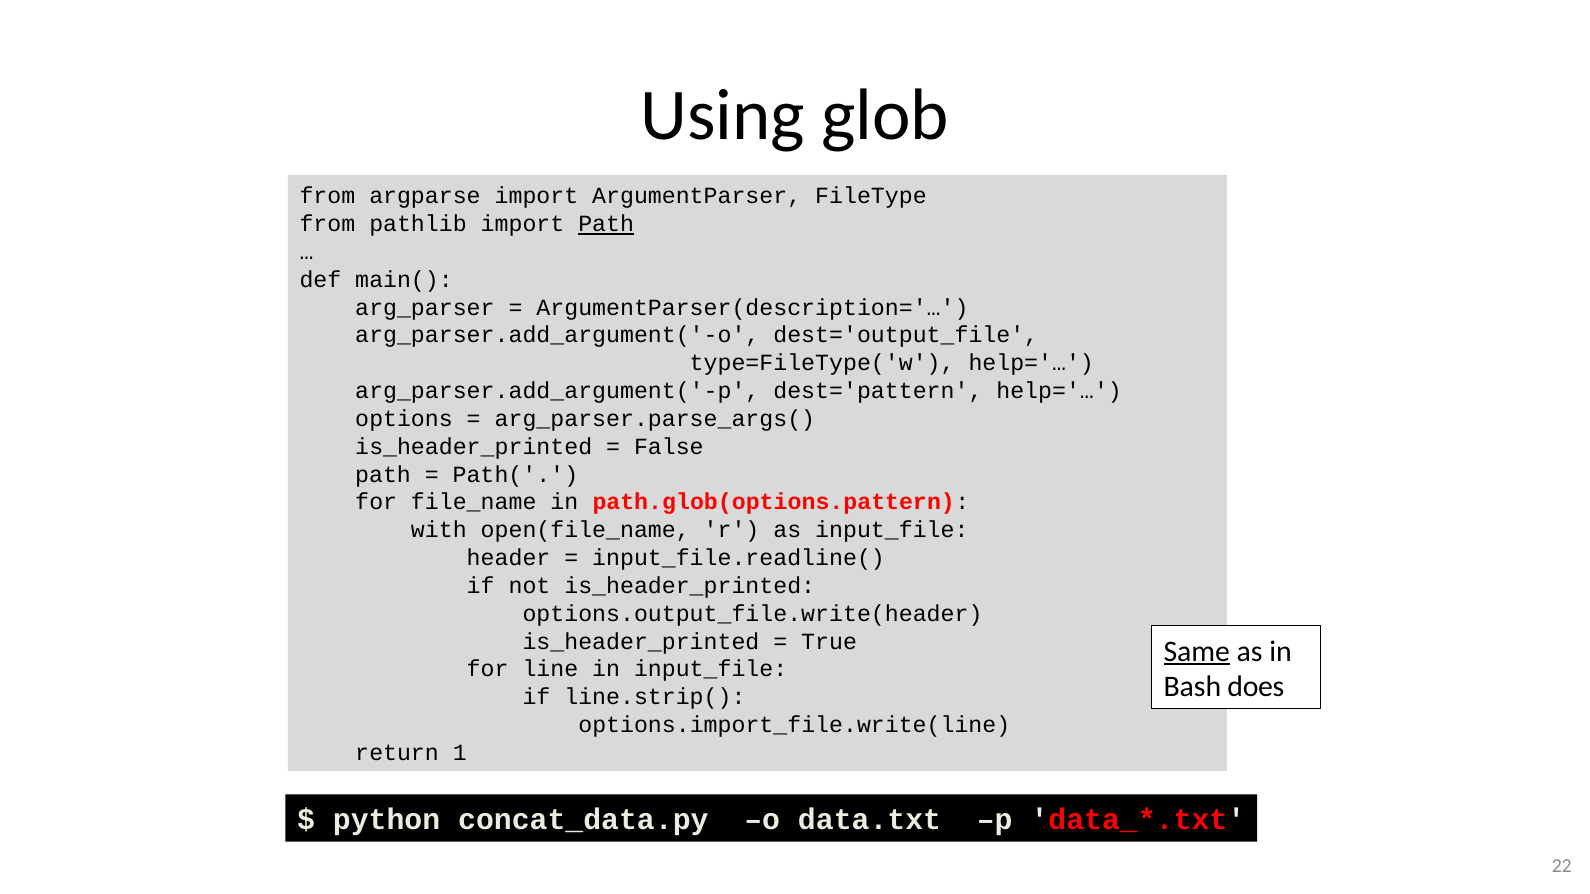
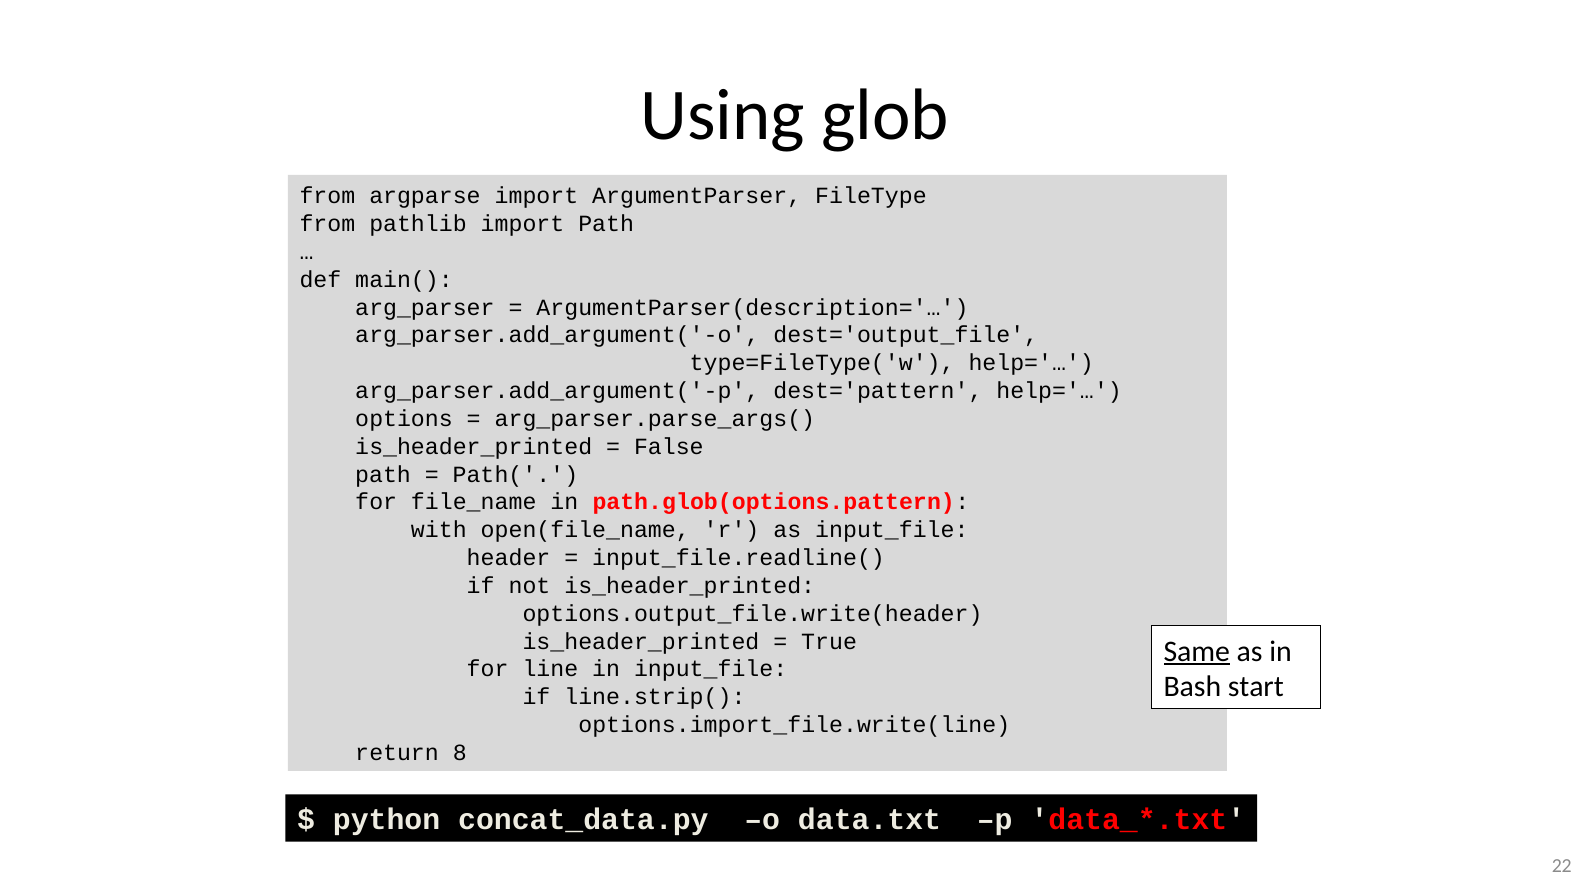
Path at (606, 224) underline: present -> none
does: does -> start
1: 1 -> 8
